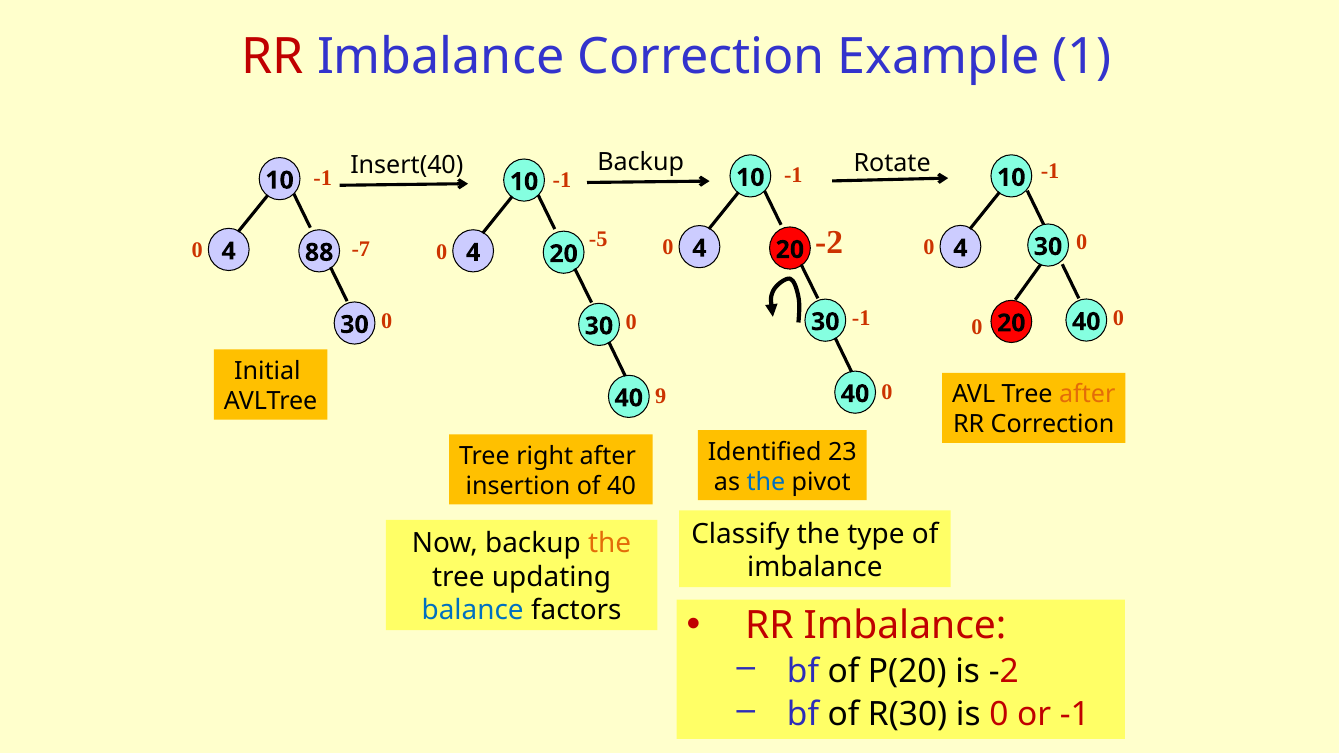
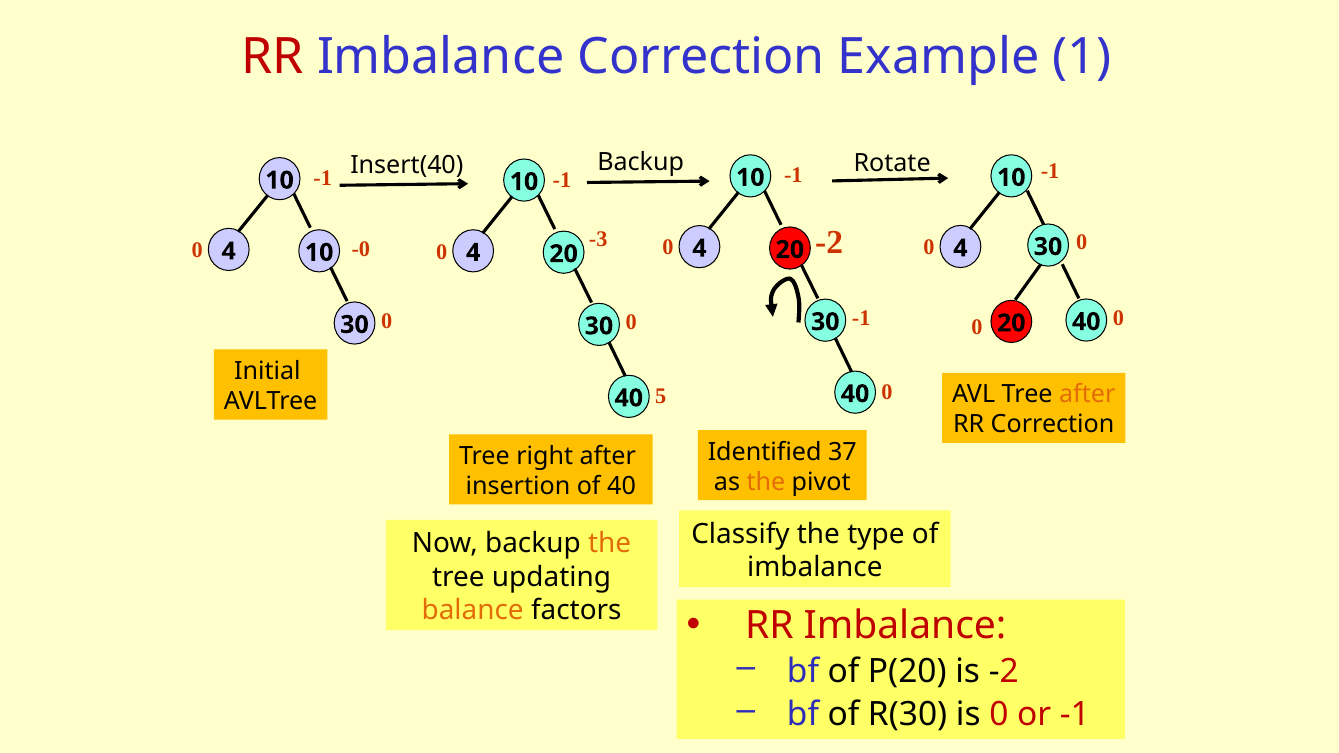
-5: -5 -> -3
-7: -7 -> -0
4 88: 88 -> 10
9: 9 -> 5
23: 23 -> 37
the at (766, 482) colour: blue -> orange
balance colour: blue -> orange
